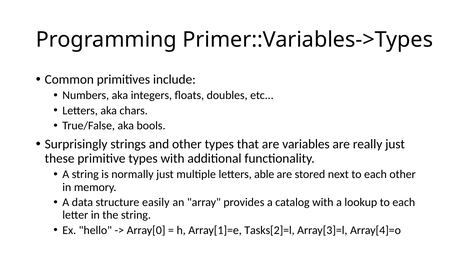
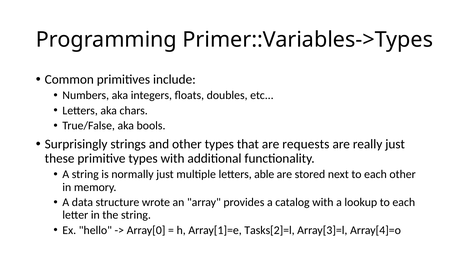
variables: variables -> requests
easily: easily -> wrote
